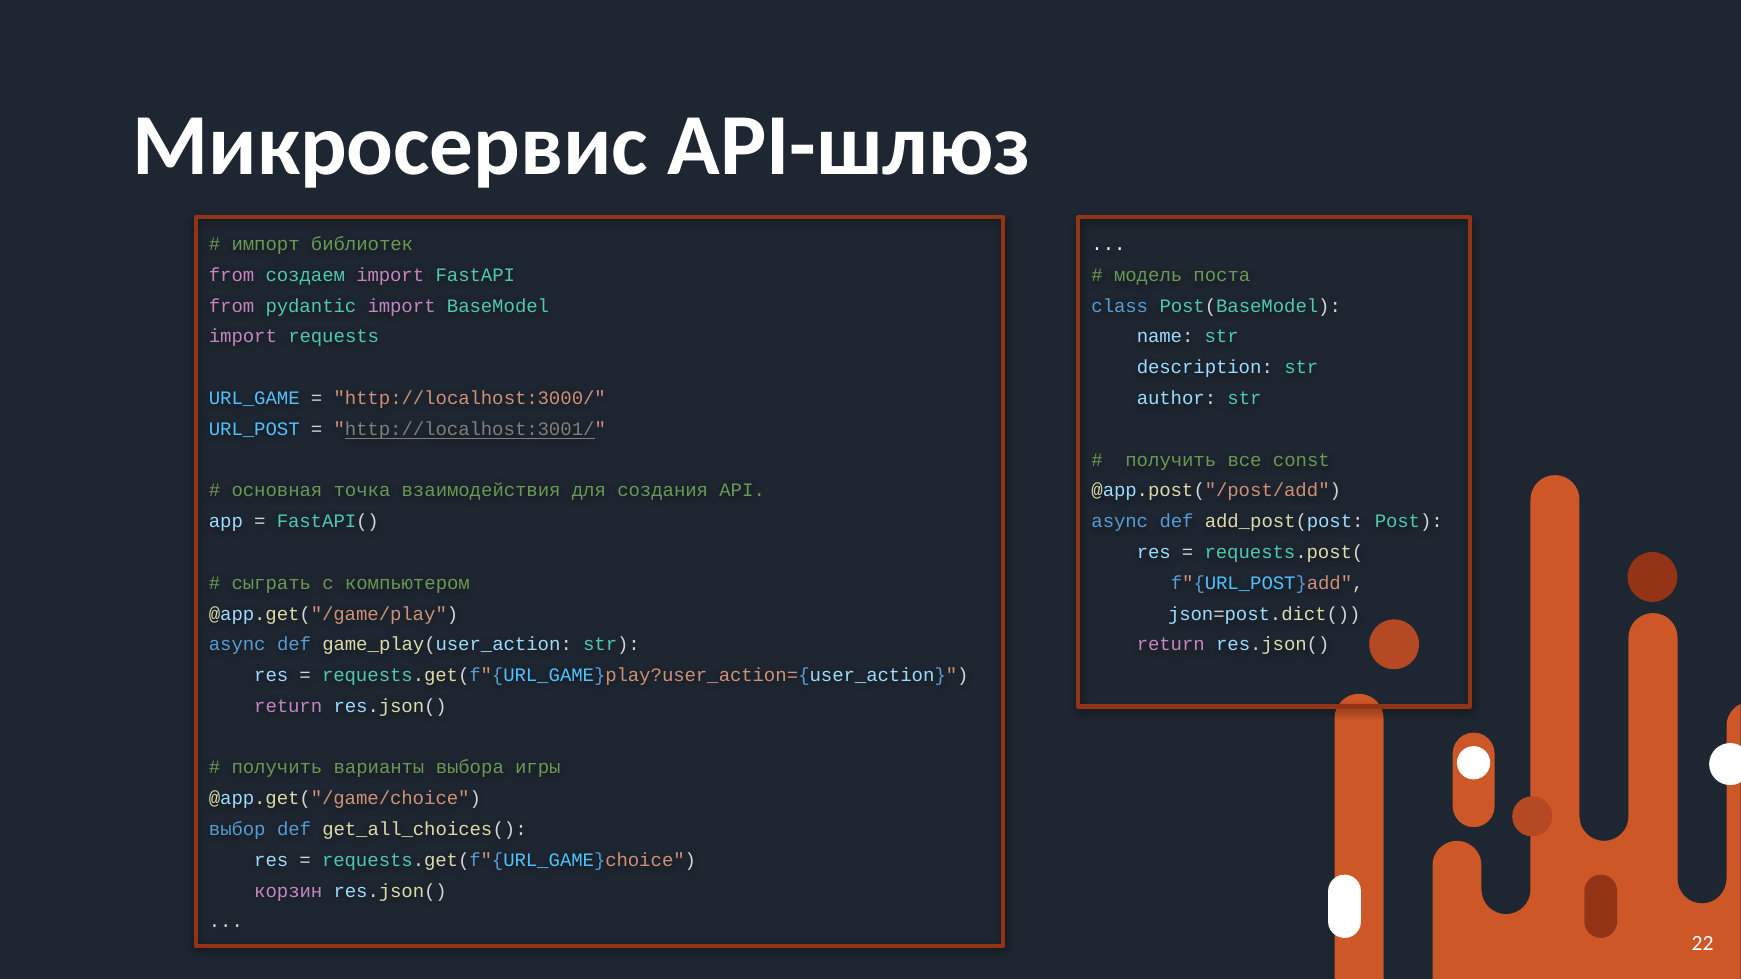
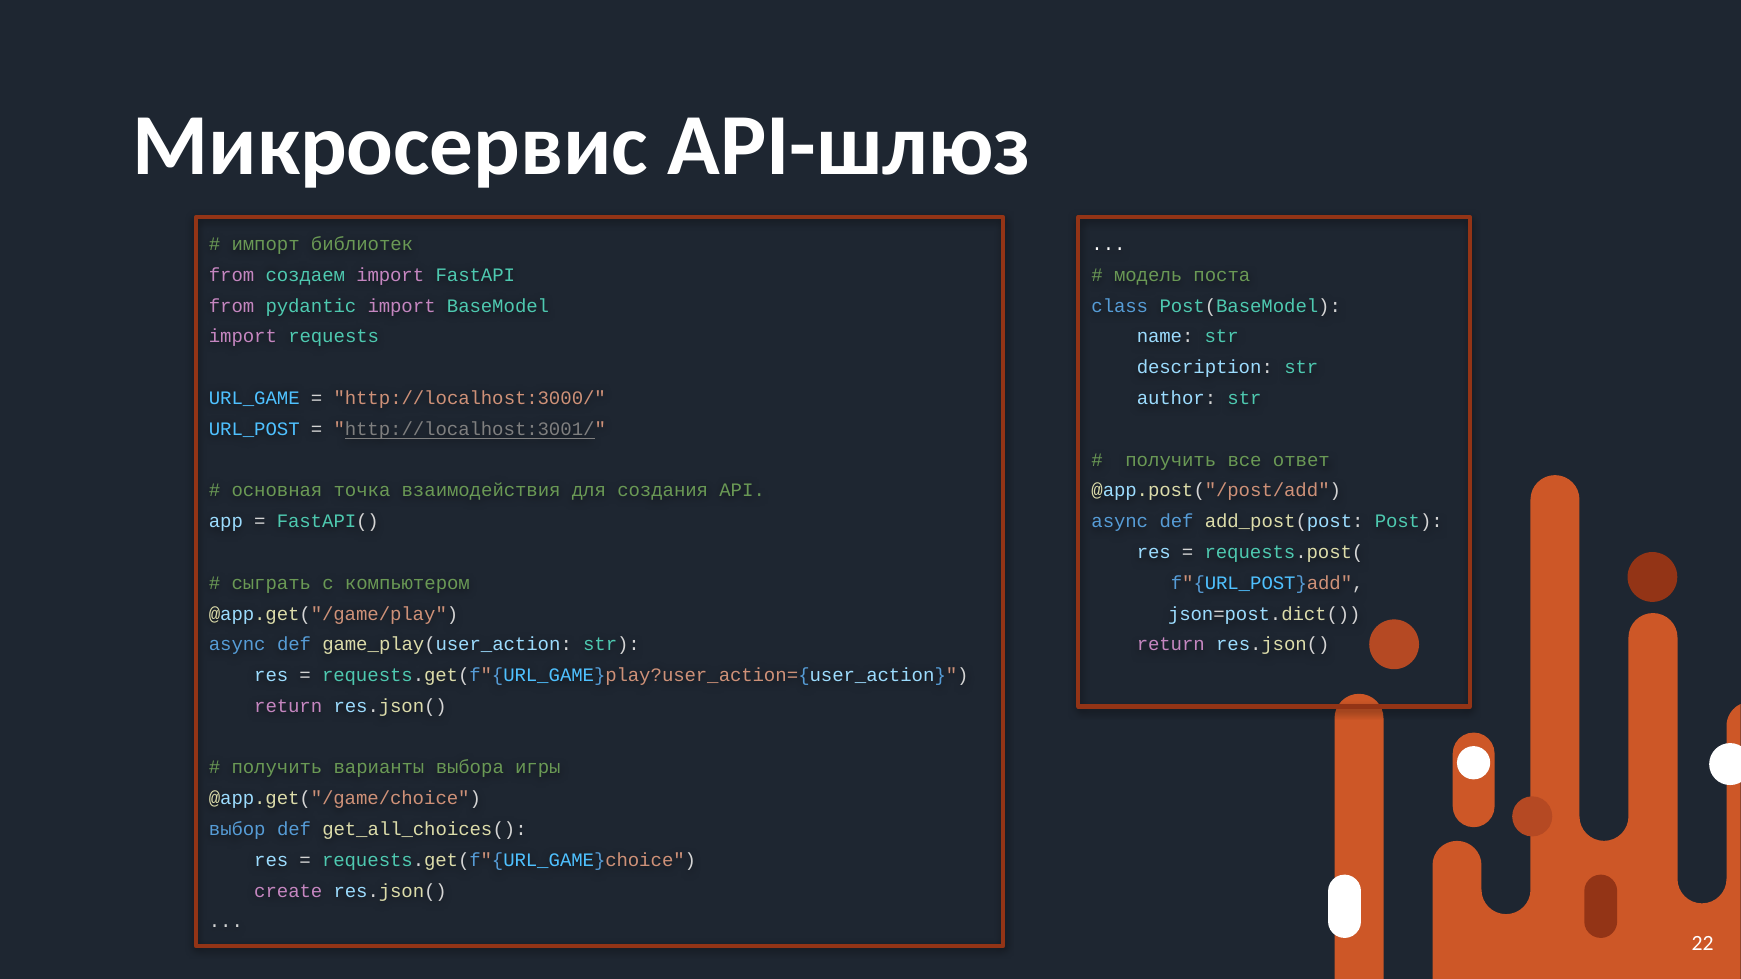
const: const -> ответ
корзин: корзин -> create
